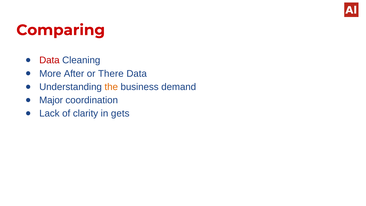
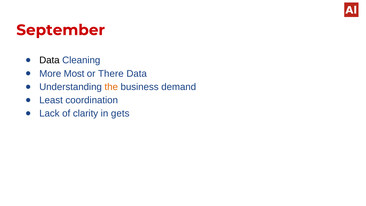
Comparing: Comparing -> September
Data at (49, 60) colour: red -> black
After: After -> Most
Major: Major -> Least
